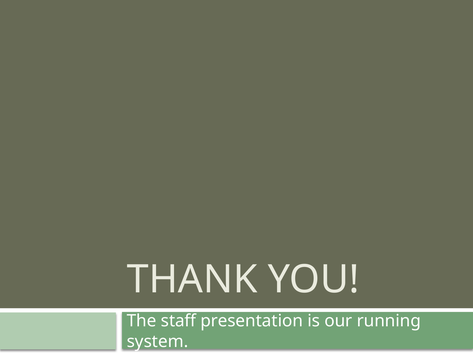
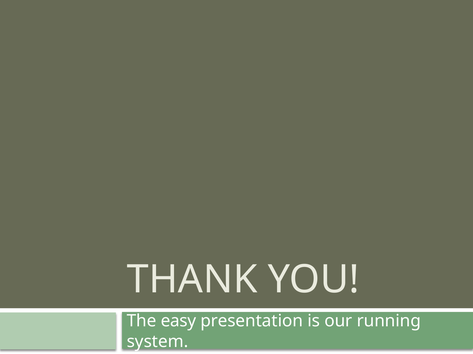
staff: staff -> easy
